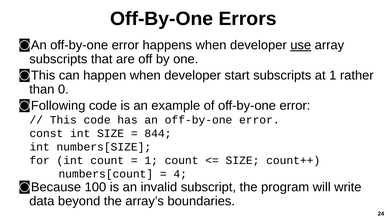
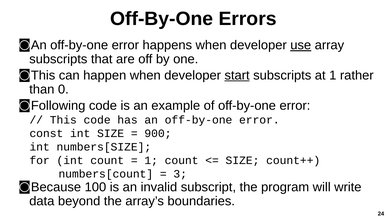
start underline: none -> present
844: 844 -> 900
4: 4 -> 3
